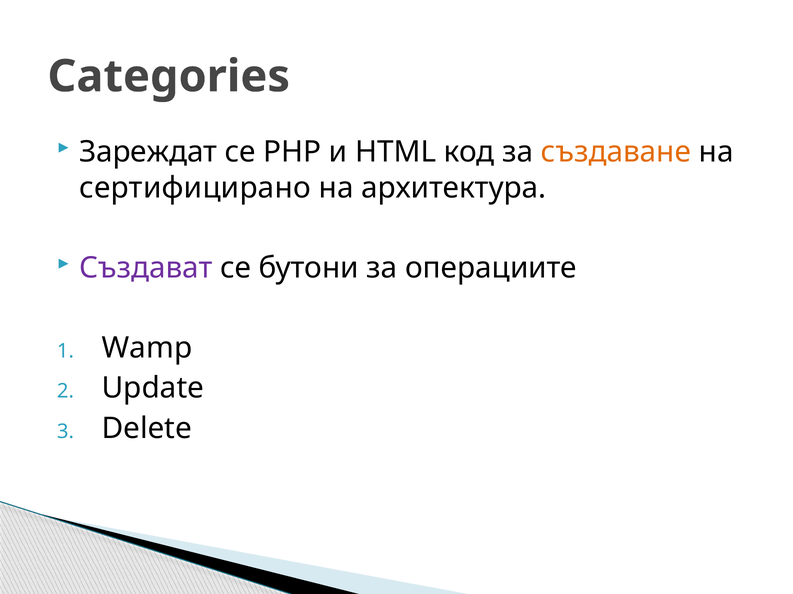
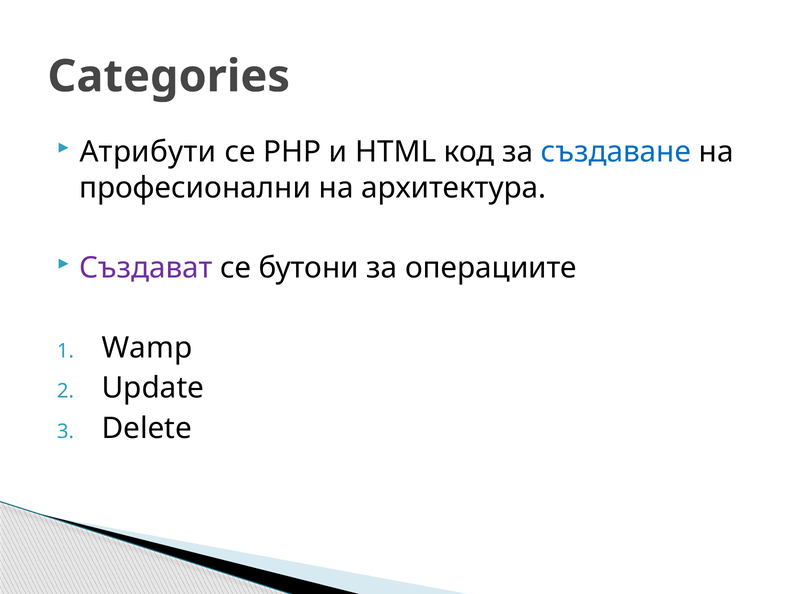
Зареждат: Зареждат -> Атрибути
създаване colour: orange -> blue
сертифицирано: сертифицирано -> професионални
